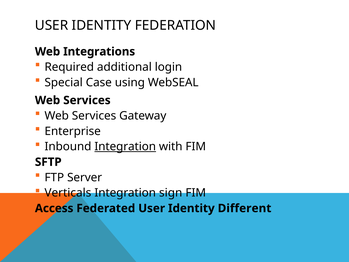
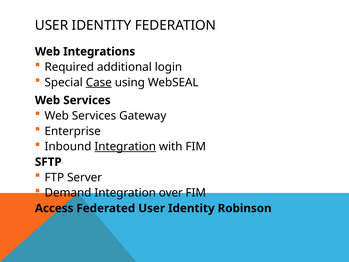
Case underline: none -> present
Verticals: Verticals -> Demand
sign: sign -> over
Different: Different -> Robinson
